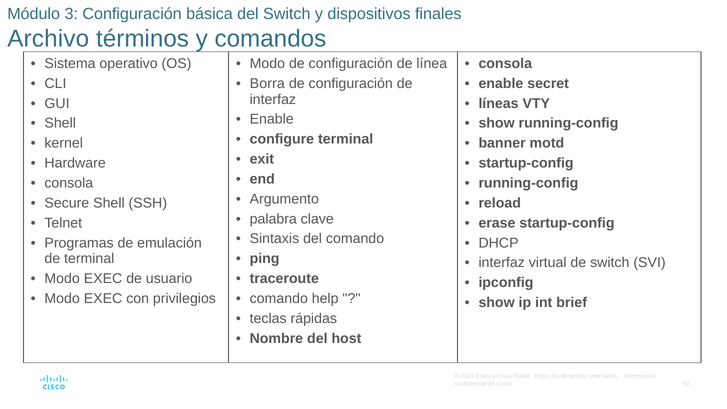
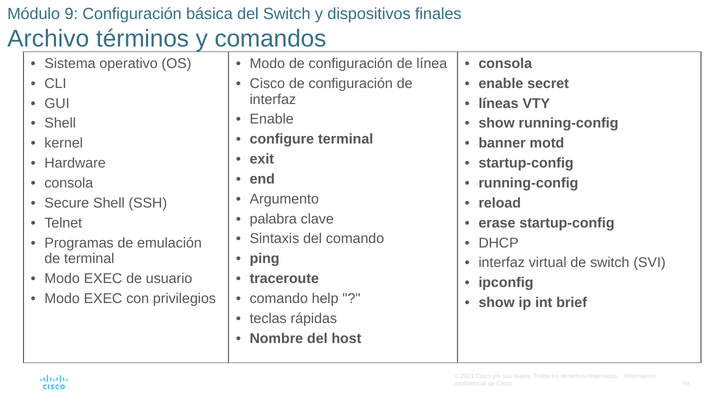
3: 3 -> 9
Borra at (267, 83): Borra -> Cisco
